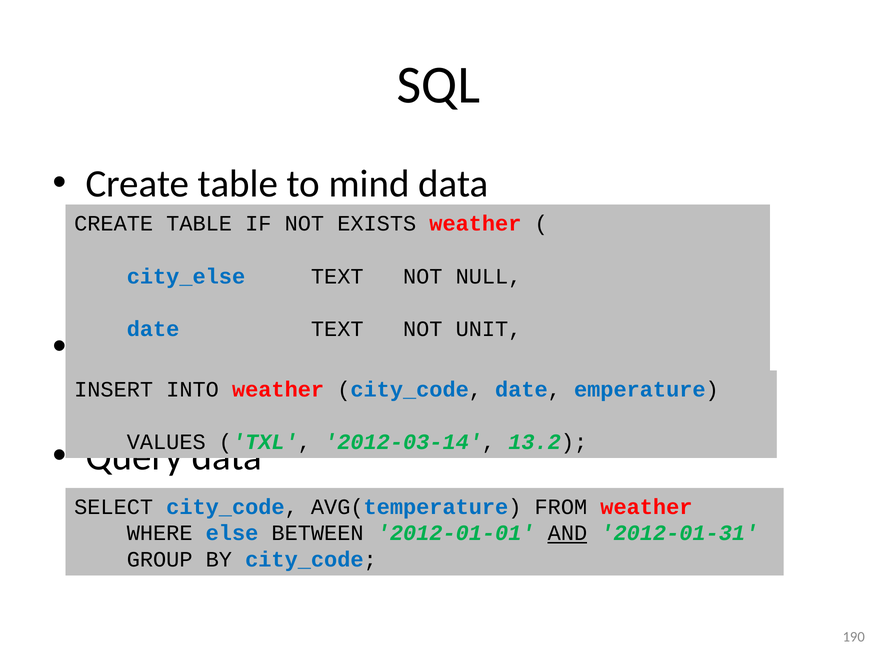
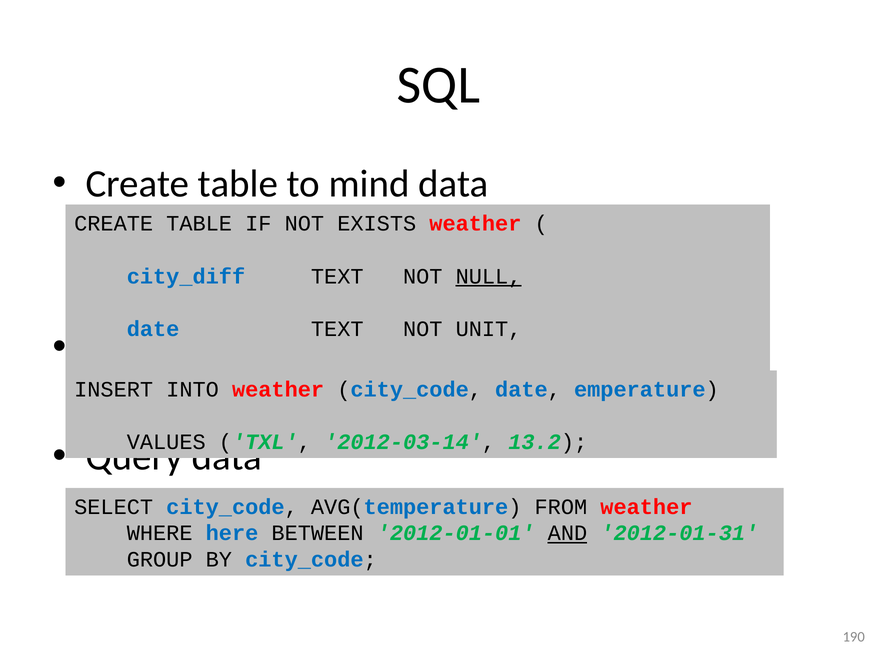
city_else: city_else -> city_diff
NULL at (489, 276) underline: none -> present
else: else -> here
